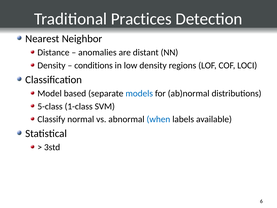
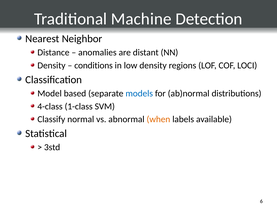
Practices: Practices -> Machine
5-class: 5-class -> 4-class
when colour: blue -> orange
